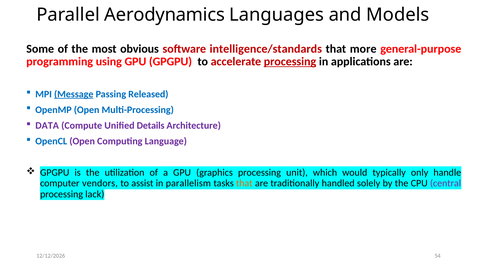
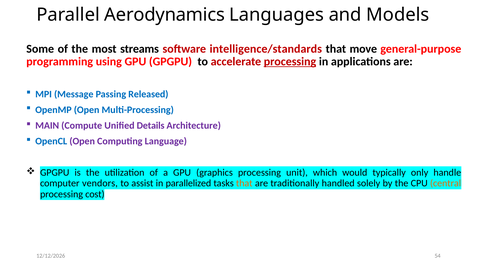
obvious: obvious -> streams
more: more -> move
Message underline: present -> none
DATA: DATA -> MAIN
parallelism: parallelism -> parallelized
central colour: purple -> orange
lack: lack -> cost
